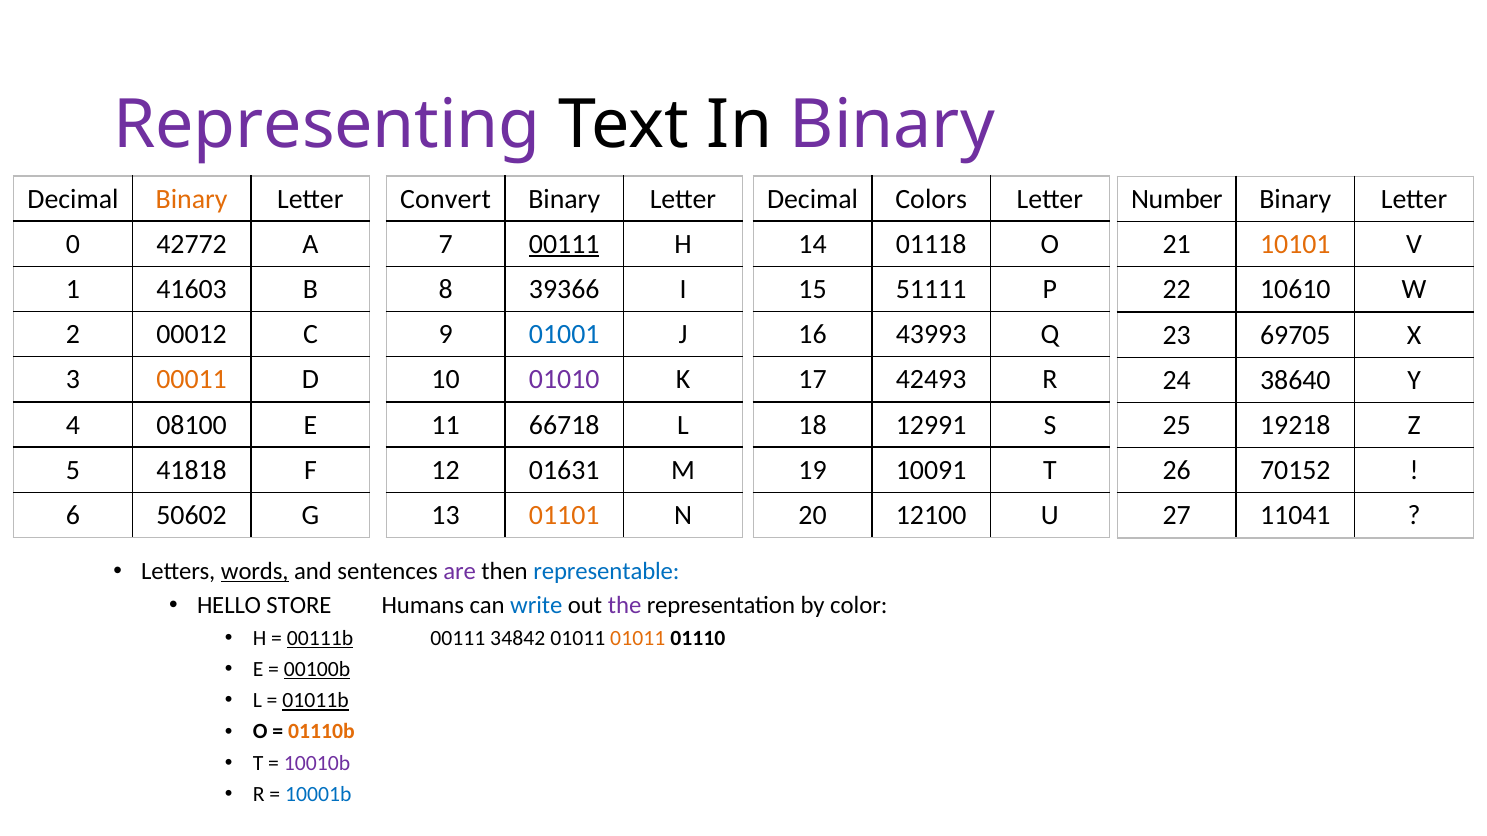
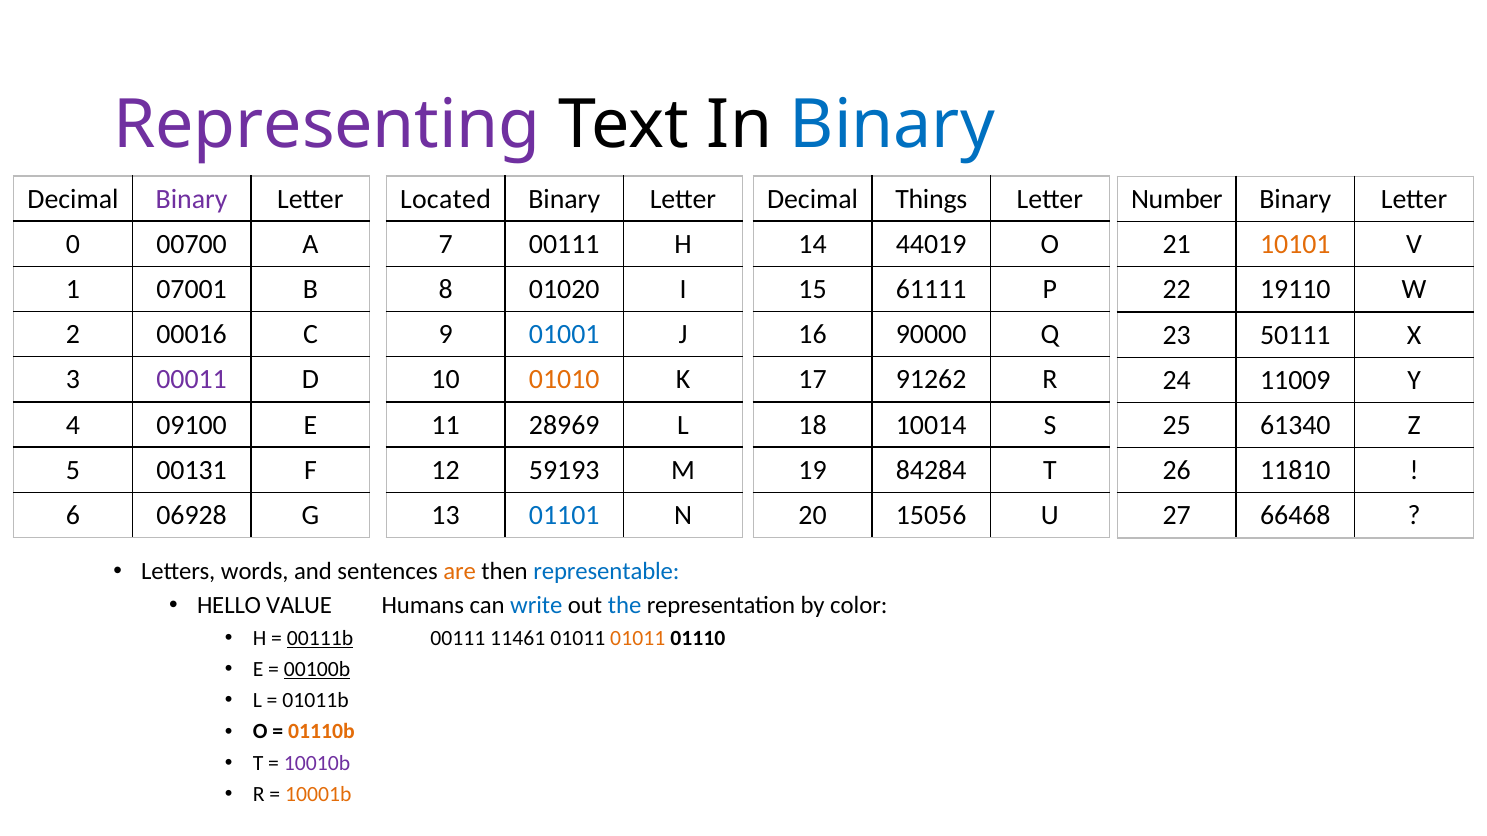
Binary at (892, 125) colour: purple -> blue
Binary at (192, 199) colour: orange -> purple
Convert: Convert -> Located
Colors: Colors -> Things
42772: 42772 -> 00700
00111 at (564, 244) underline: present -> none
01118: 01118 -> 44019
41603: 41603 -> 07001
39366: 39366 -> 01020
51111: 51111 -> 61111
10610: 10610 -> 19110
00012: 00012 -> 00016
43993: 43993 -> 90000
69705: 69705 -> 50111
00011 colour: orange -> purple
01010 colour: purple -> orange
42493: 42493 -> 91262
38640: 38640 -> 11009
08100: 08100 -> 09100
66718: 66718 -> 28969
12991: 12991 -> 10014
19218: 19218 -> 61340
41818: 41818 -> 00131
01631: 01631 -> 59193
10091: 10091 -> 84284
70152: 70152 -> 11810
50602: 50602 -> 06928
01101 colour: orange -> blue
12100: 12100 -> 15056
11041: 11041 -> 66468
words underline: present -> none
are colour: purple -> orange
STORE: STORE -> VALUE
the colour: purple -> blue
34842: 34842 -> 11461
01011b underline: present -> none
10001b colour: blue -> orange
